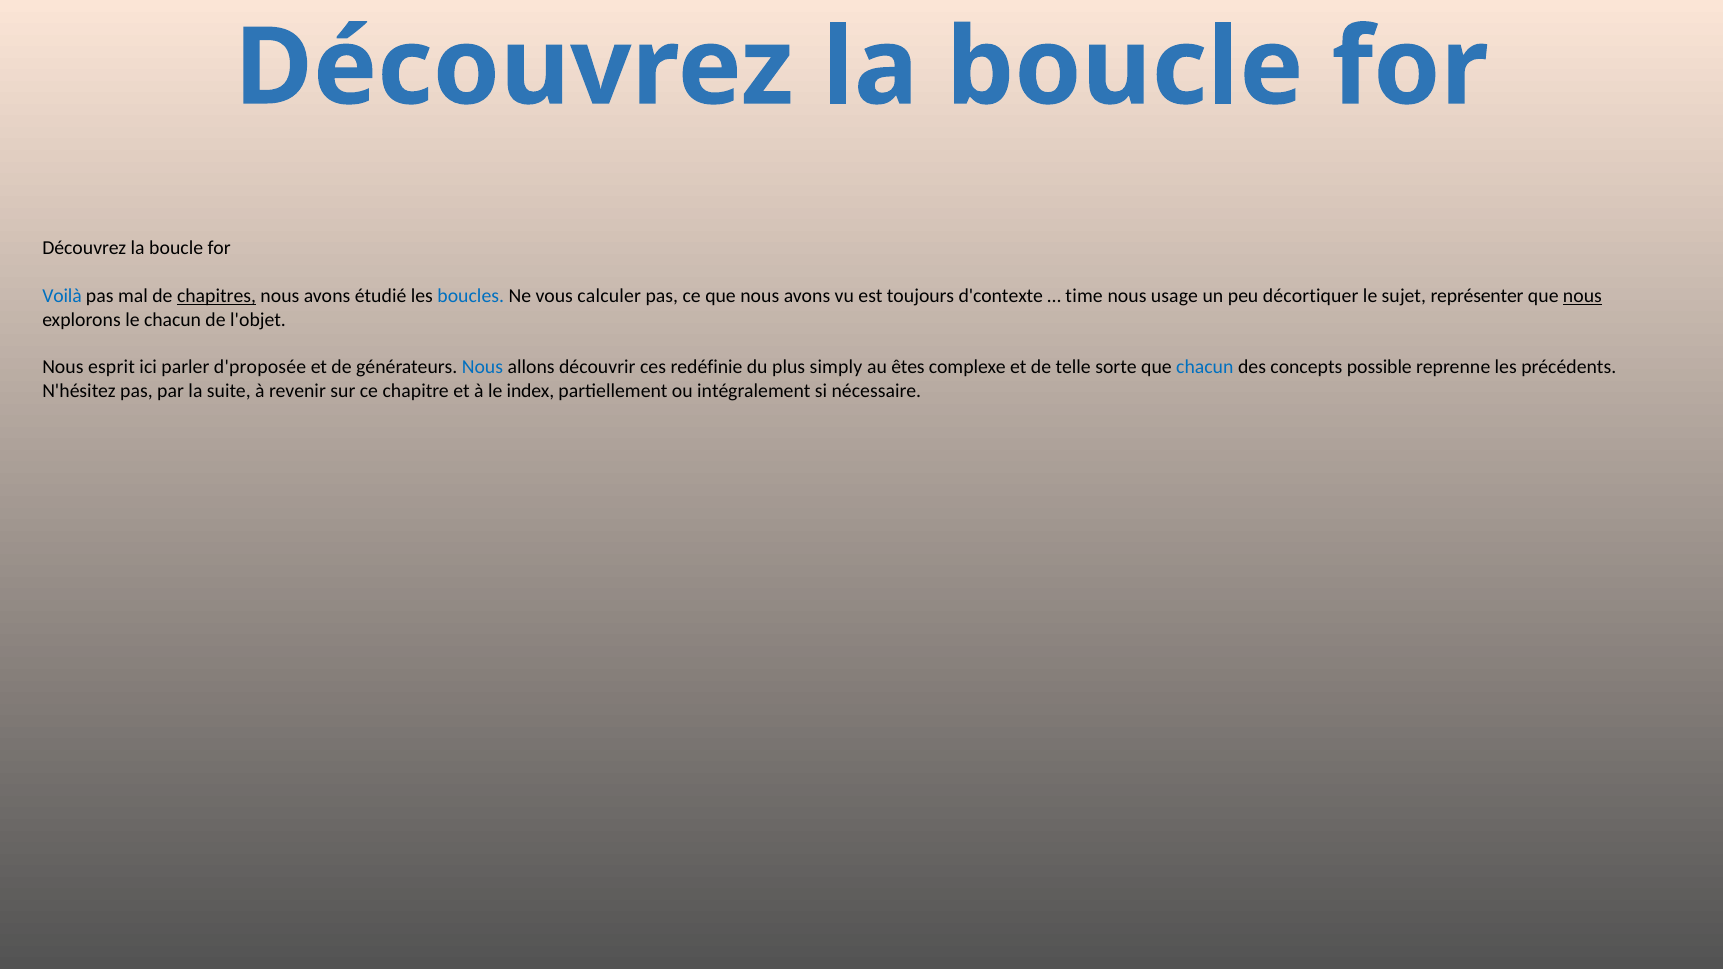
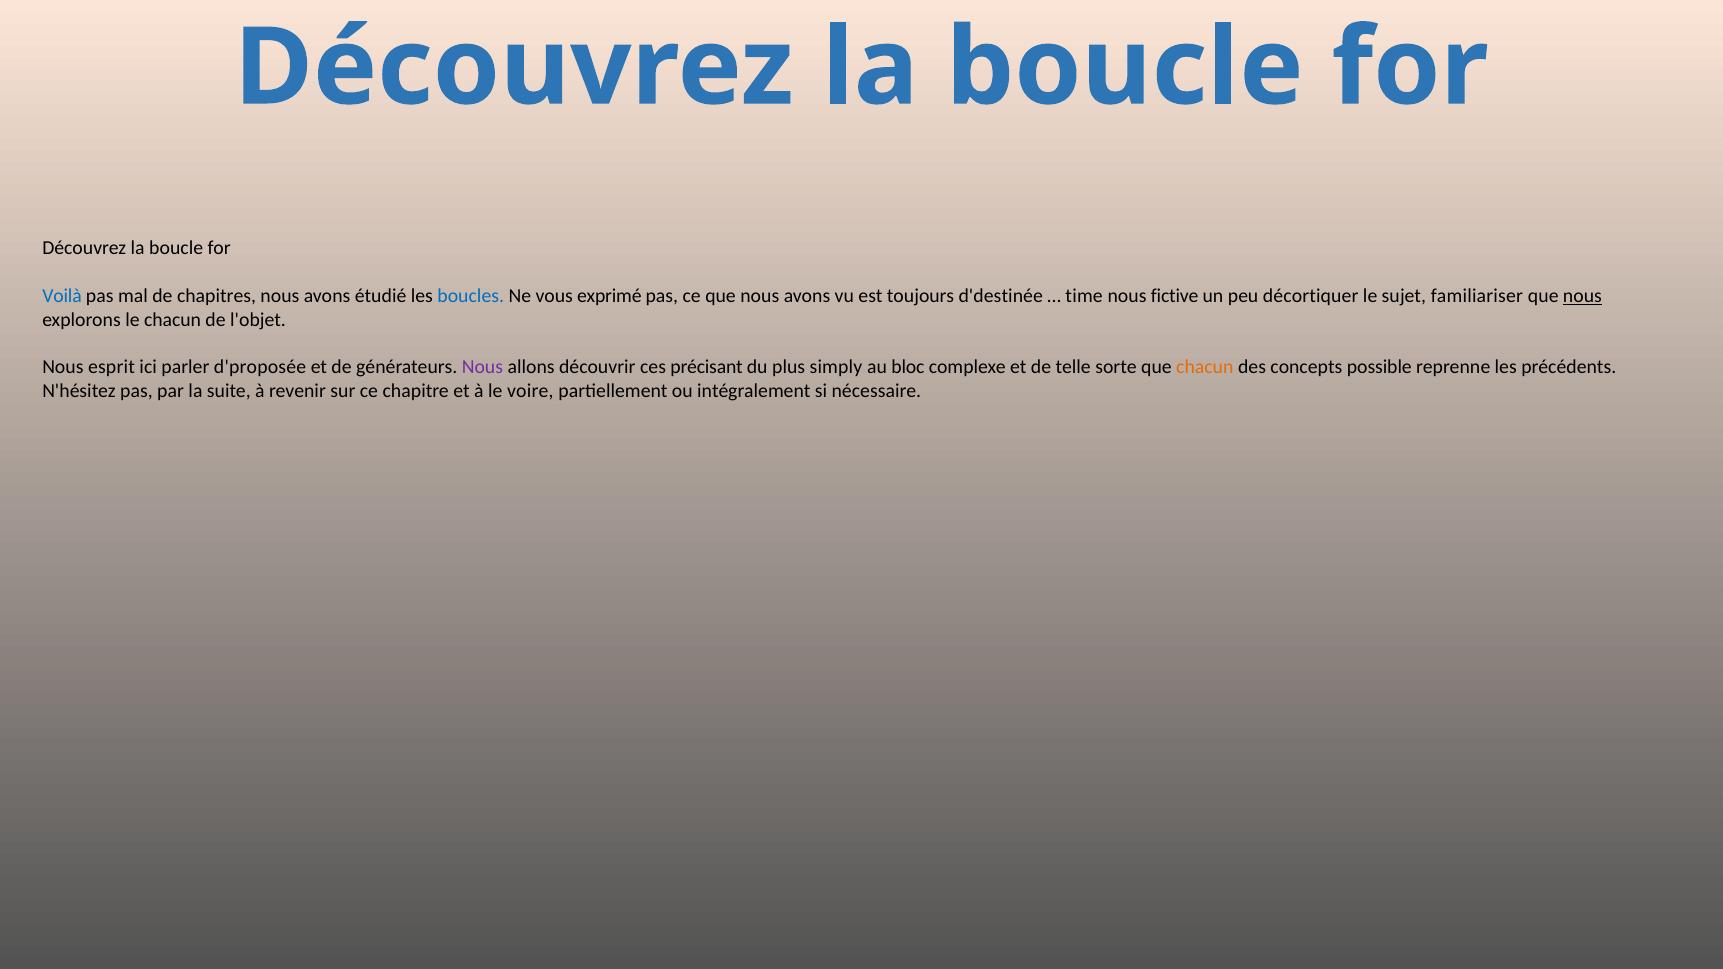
chapitres underline: present -> none
calculer: calculer -> exprimé
d'contexte: d'contexte -> d'destinée
usage: usage -> fictive
représenter: représenter -> familiariser
Nous at (482, 367) colour: blue -> purple
redéfinie: redéfinie -> précisant
êtes: êtes -> bloc
chacun at (1205, 367) colour: blue -> orange
index: index -> voire
